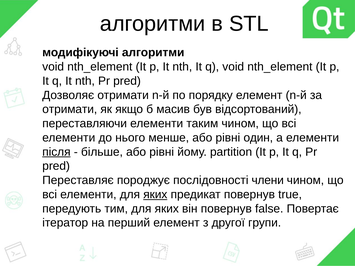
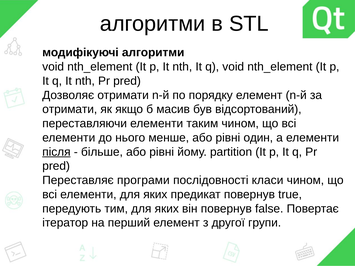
породжує: породжує -> програми
члени: члени -> класи
яких at (155, 195) underline: present -> none
